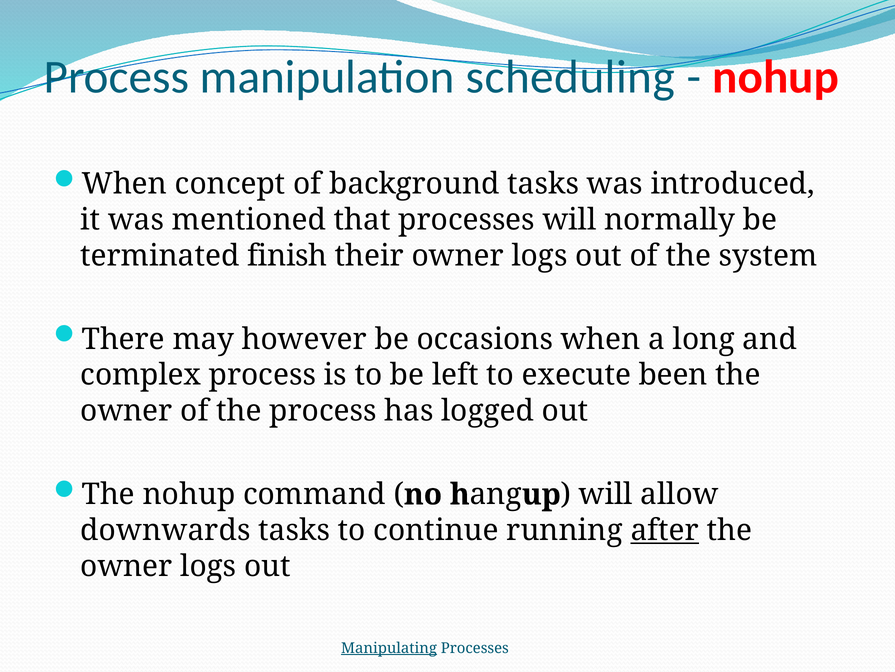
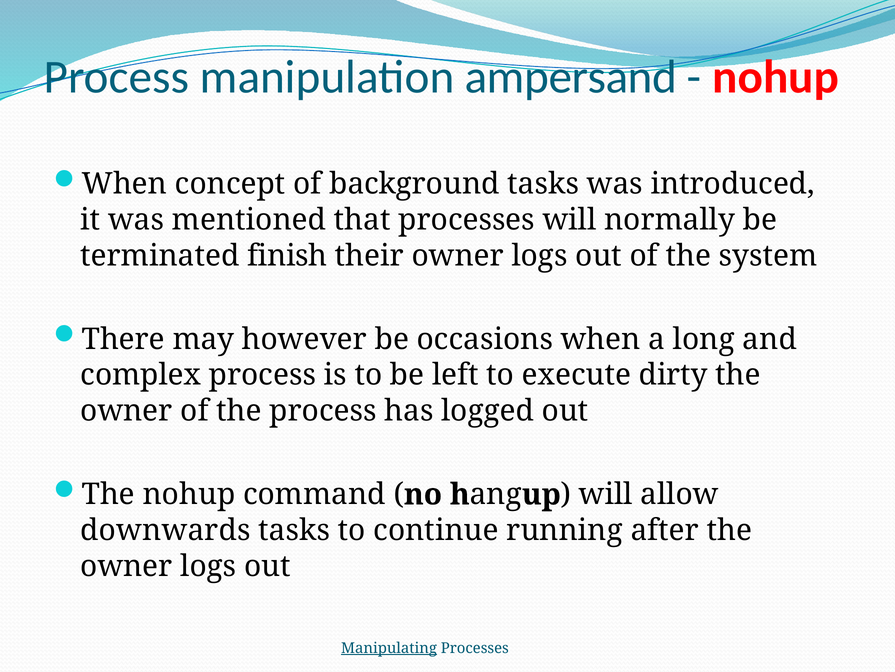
scheduling: scheduling -> ampersand
been: been -> dirty
after underline: present -> none
